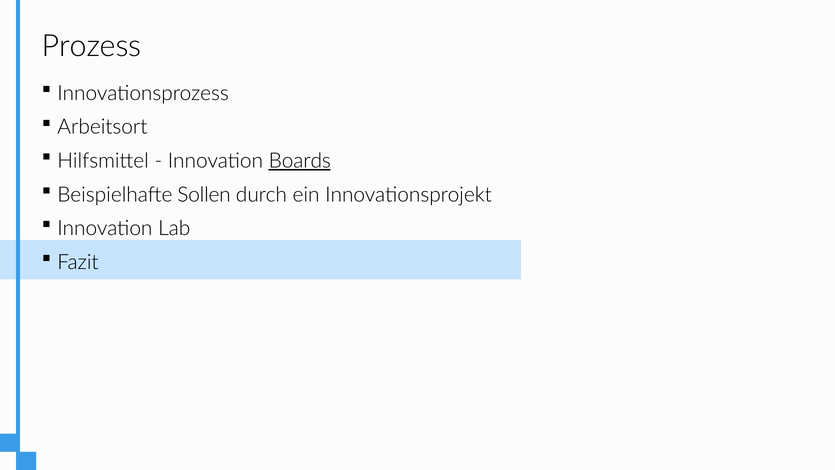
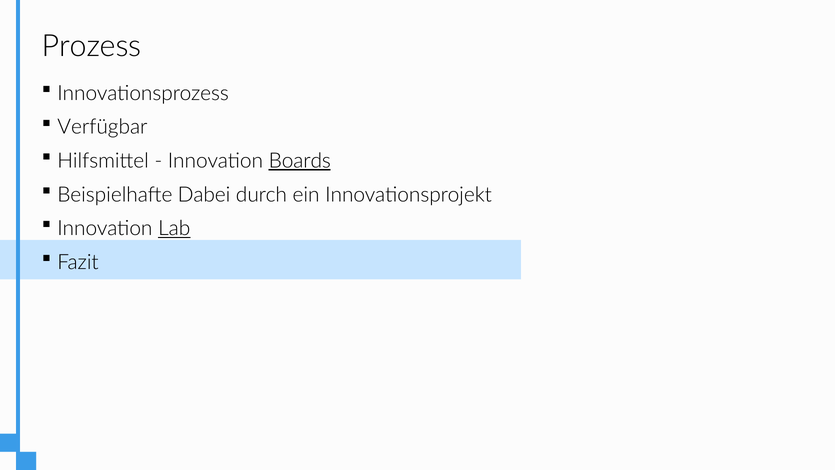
Arbeitsort: Arbeitsort -> Verfügbar
Sollen: Sollen -> Dabei
Lab underline: none -> present
